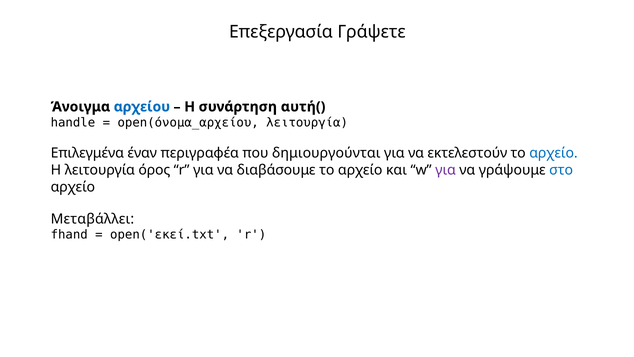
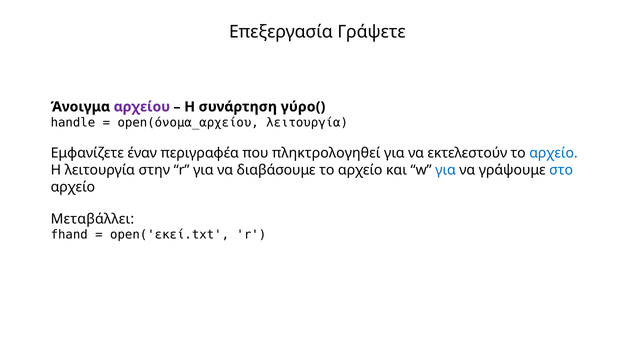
αρχείου colour: blue -> purple
αυτή(: αυτή( -> γύρο(
Επιλεγμένα: Επιλεγμένα -> Εμφανίζετε
δημιουργούνται: δημιουργούνται -> πληκτρολογηθεί
όρος: όρος -> στην
για at (446, 170) colour: purple -> blue
